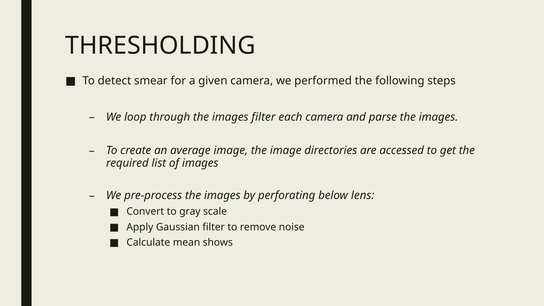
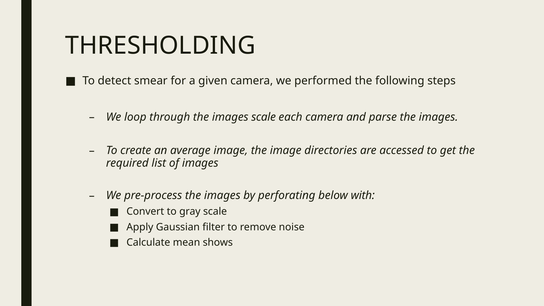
images filter: filter -> scale
lens: lens -> with
